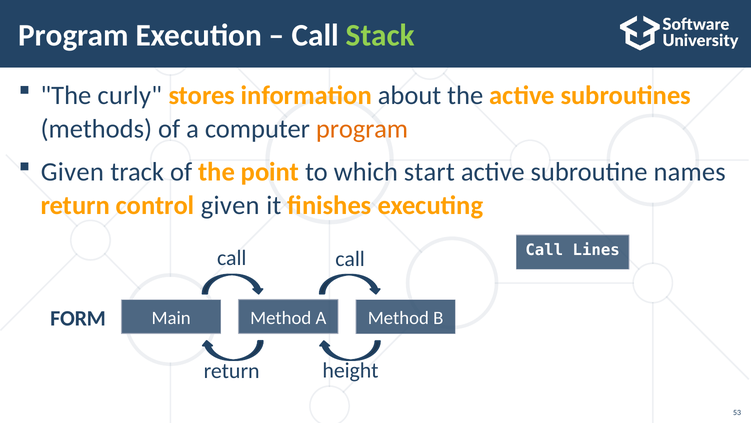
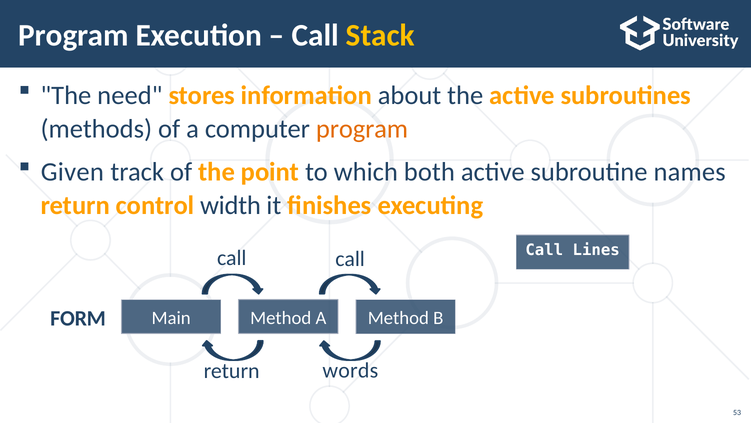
Stack colour: light green -> yellow
curly: curly -> need
start: start -> both
control given: given -> width
height: height -> words
